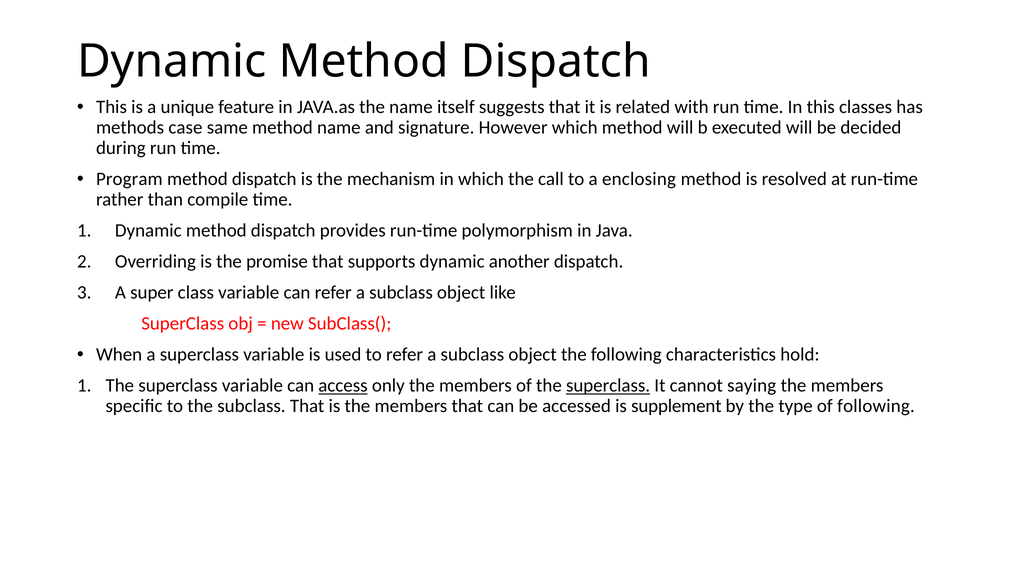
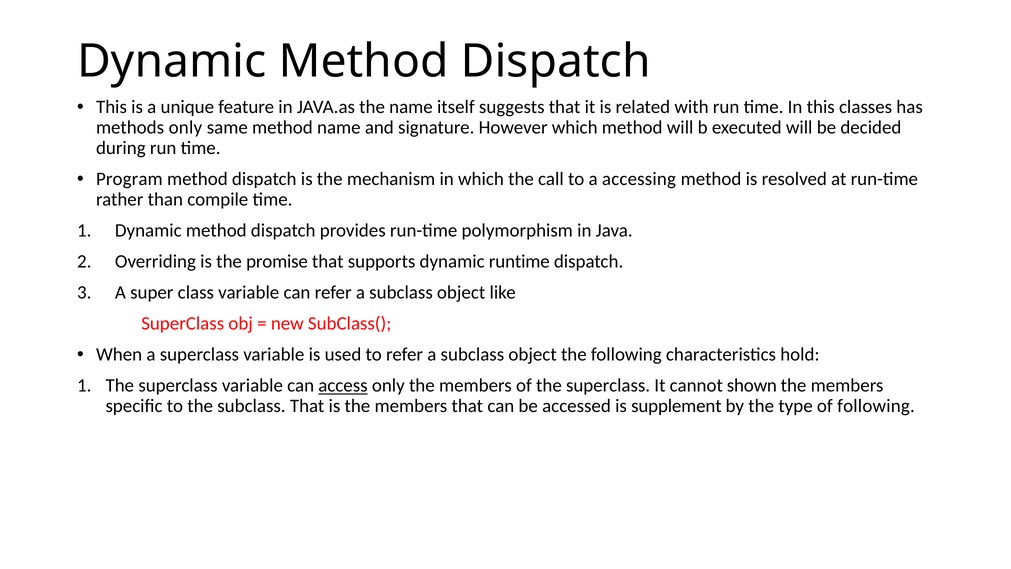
methods case: case -> only
enclosing: enclosing -> accessing
another: another -> runtime
superclass at (608, 385) underline: present -> none
saying: saying -> shown
